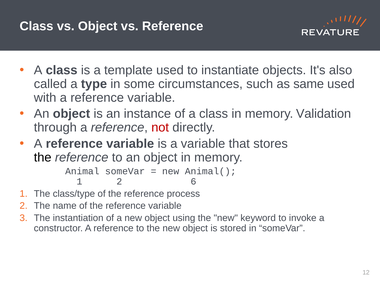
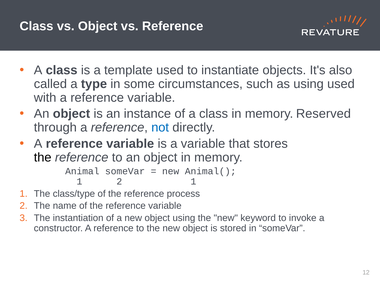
as same: same -> using
Validation: Validation -> Reserved
not colour: red -> blue
2 6: 6 -> 1
